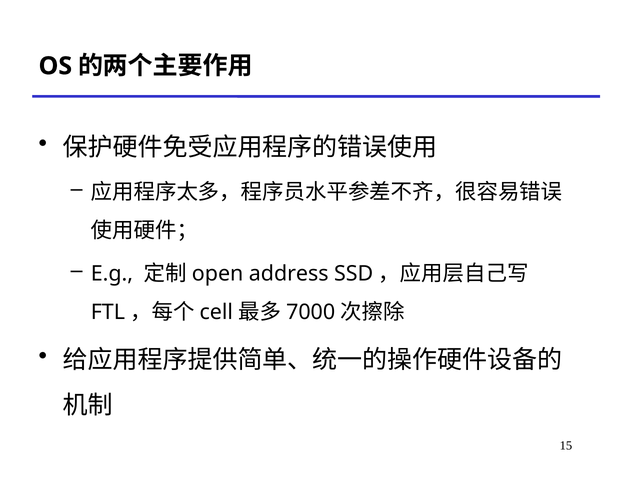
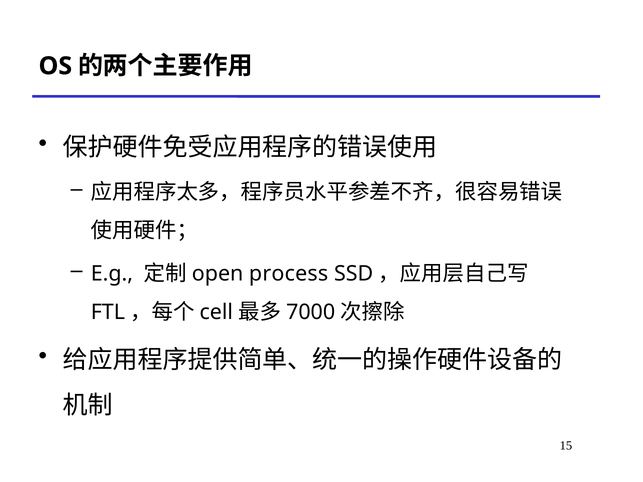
address: address -> process
